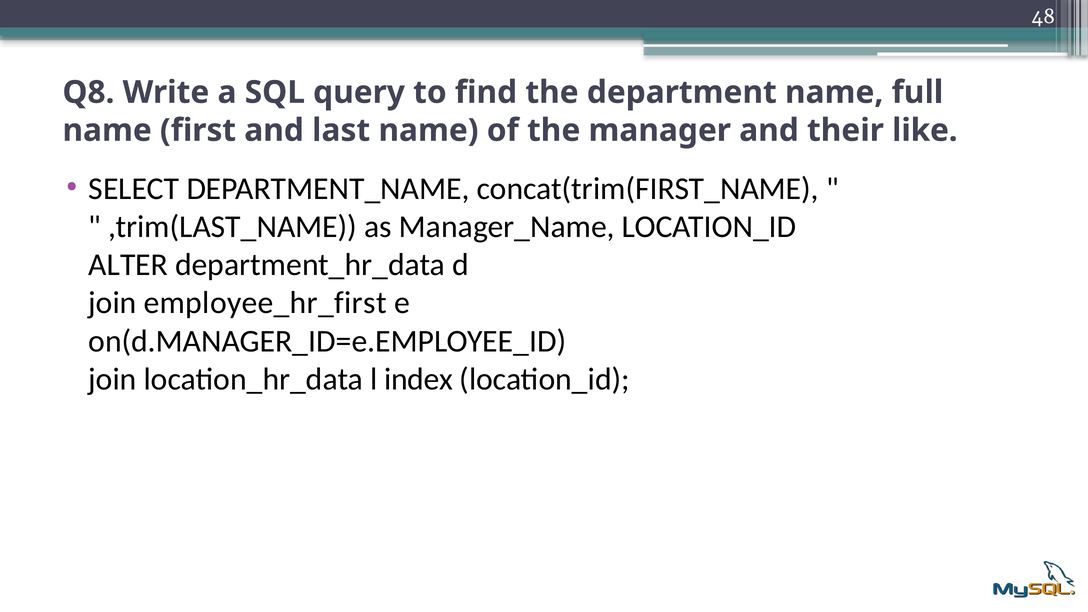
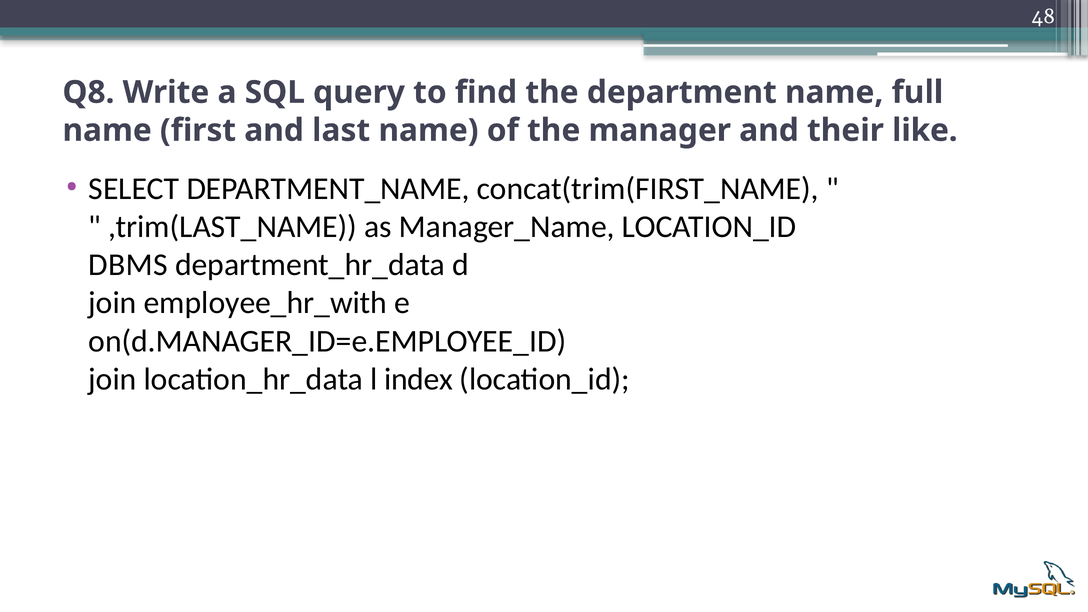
ALTER: ALTER -> DBMS
employee_hr_first: employee_hr_first -> employee_hr_with
